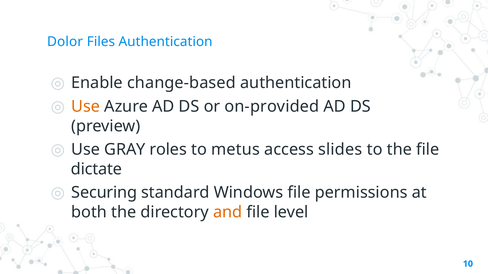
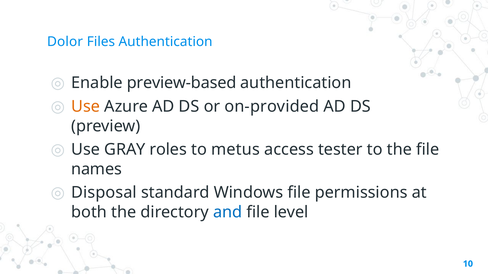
change-based: change-based -> preview-based
slides: slides -> tester
dictate: dictate -> names
Securing: Securing -> Disposal
and colour: orange -> blue
